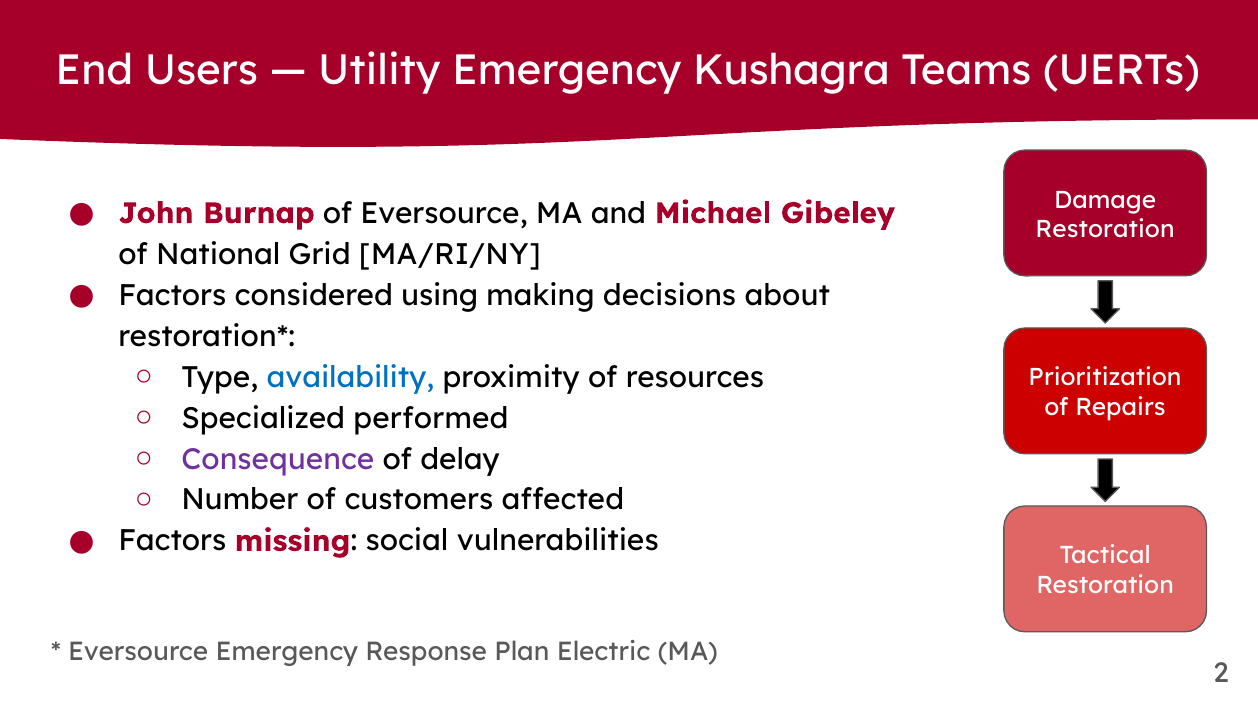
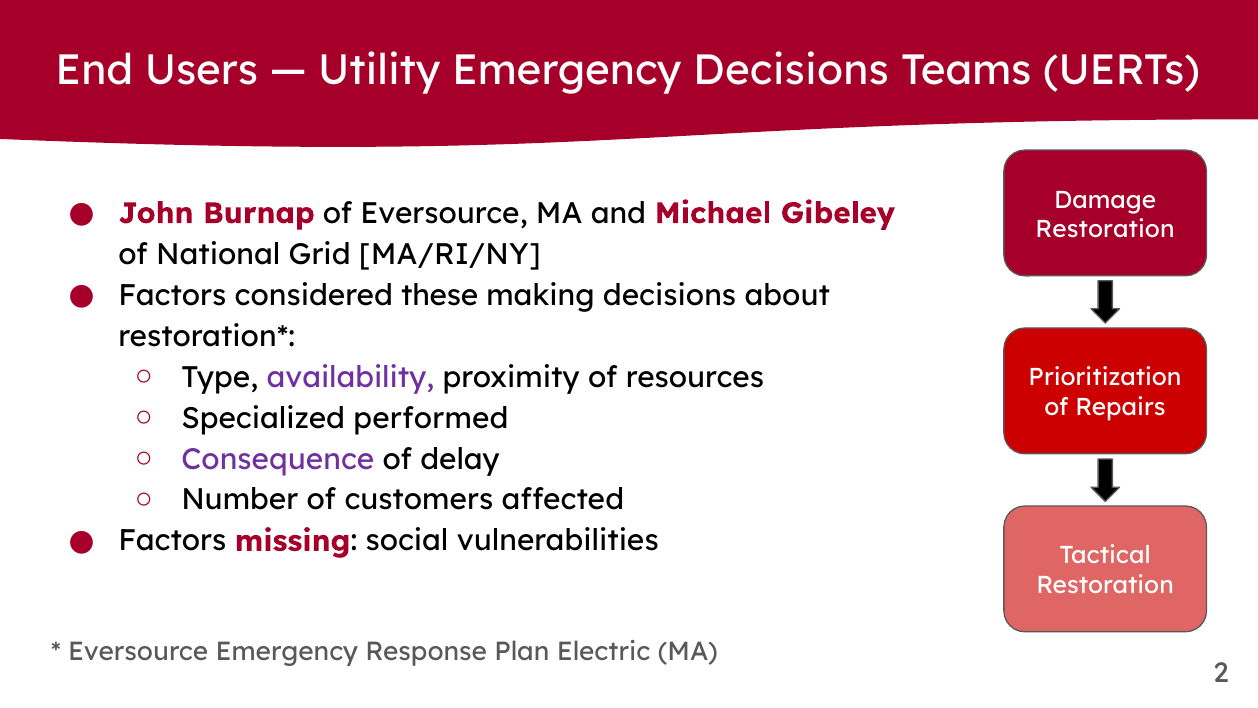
Emergency Kushagra: Kushagra -> Decisions
using: using -> these
availability colour: blue -> purple
